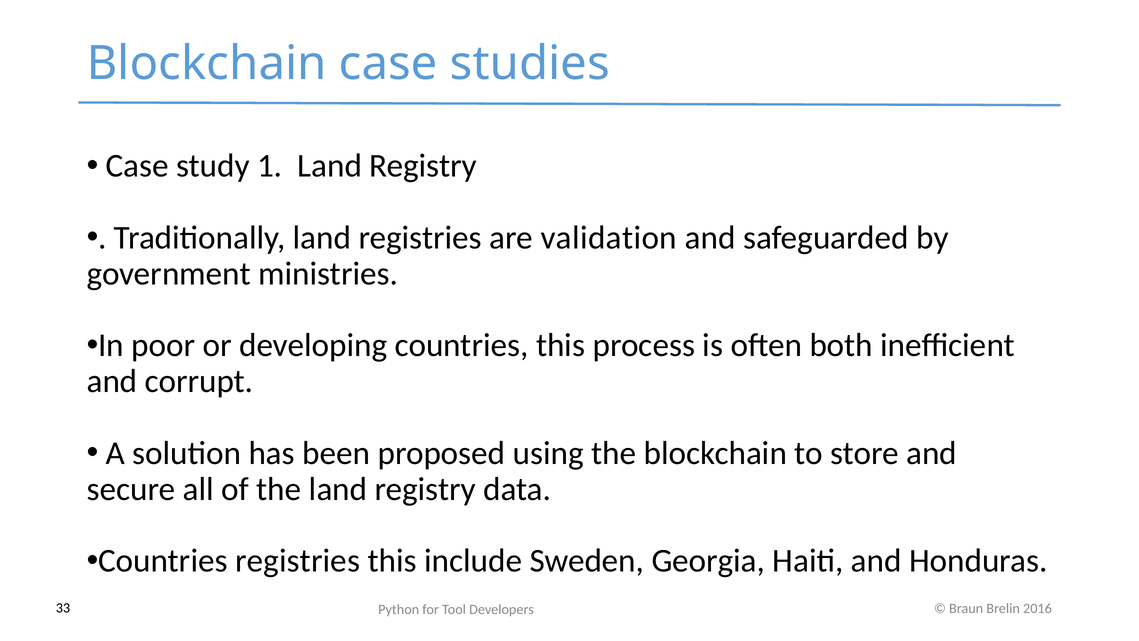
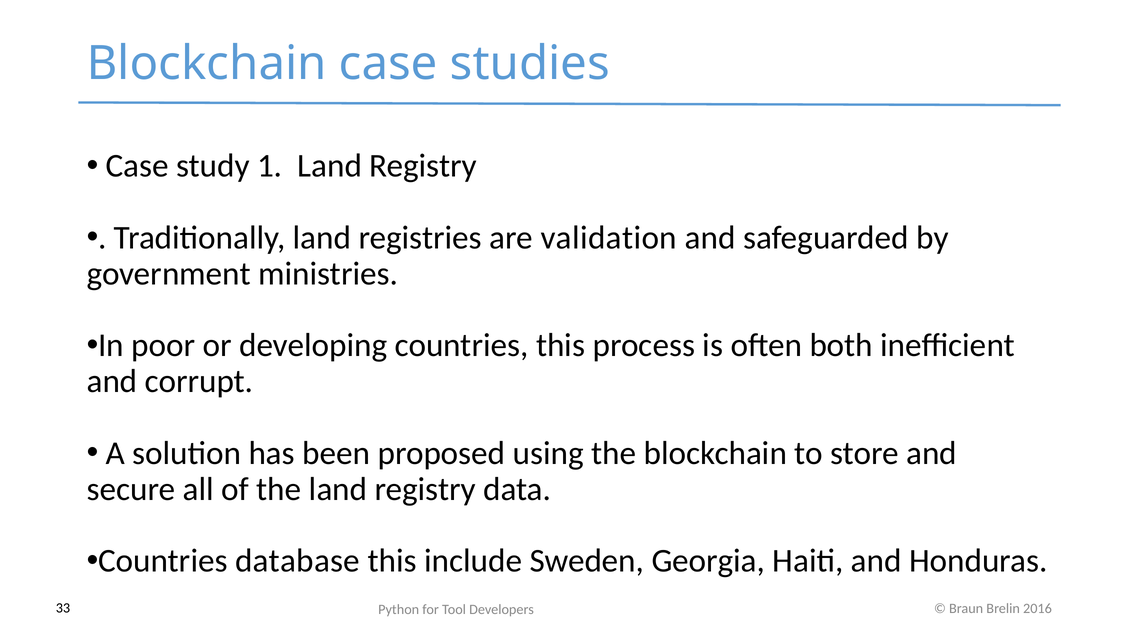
Countries registries: registries -> database
